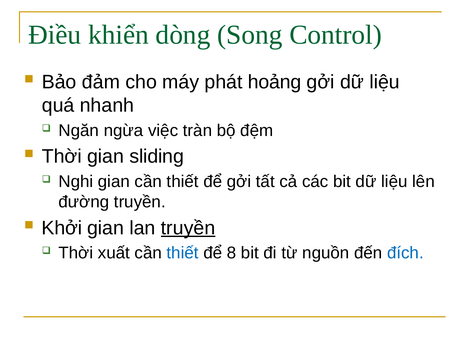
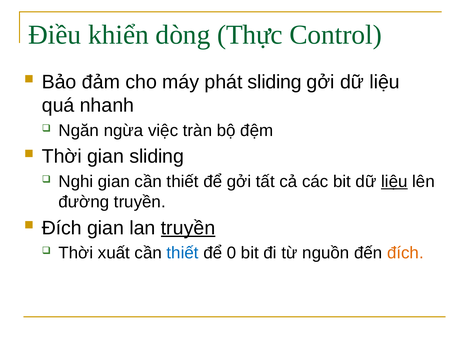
Song: Song -> Thực
phát hoảng: hoảng -> sliding
liệu at (394, 181) underline: none -> present
Khởi at (62, 228): Khởi -> Đích
8: 8 -> 0
đích at (405, 253) colour: blue -> orange
